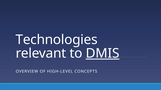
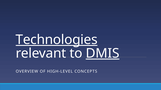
Technologies underline: none -> present
